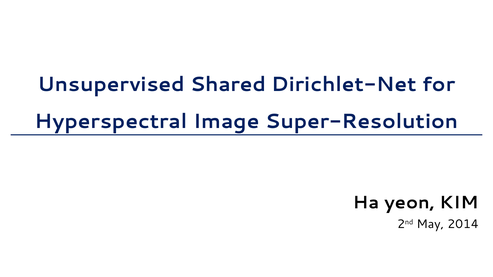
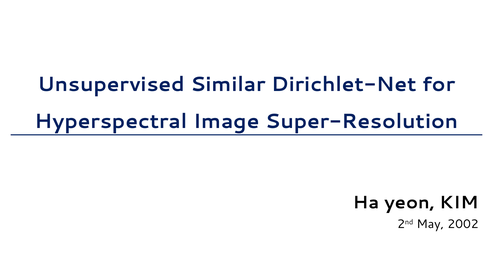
Shared: Shared -> Similar
2014: 2014 -> 2002
